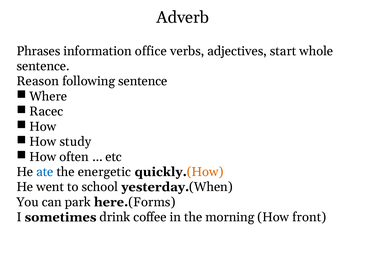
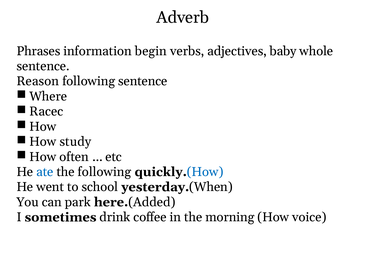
office: office -> begin
start: start -> baby
the energetic: energetic -> following
How at (205, 172) colour: orange -> blue
Forms: Forms -> Added
front: front -> voice
